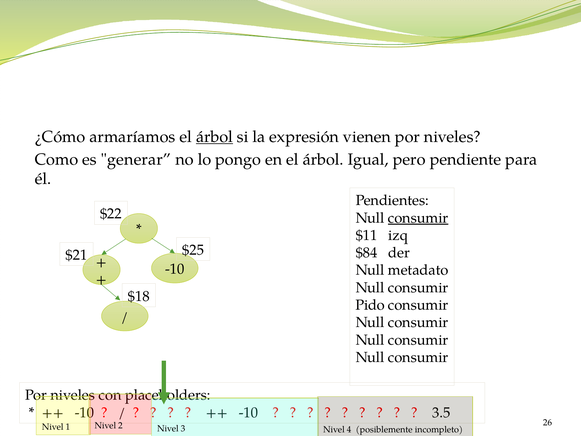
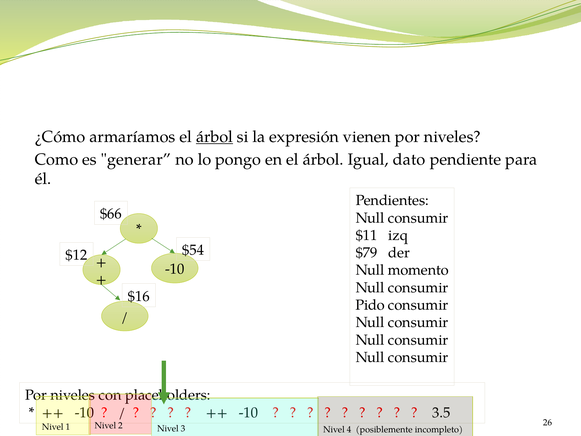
pero: pero -> dato
$22: $22 -> $66
consumir at (418, 218) underline: present -> none
$25: $25 -> $54
$84: $84 -> $79
$21: $21 -> $12
metadato: metadato -> momento
$18: $18 -> $16
